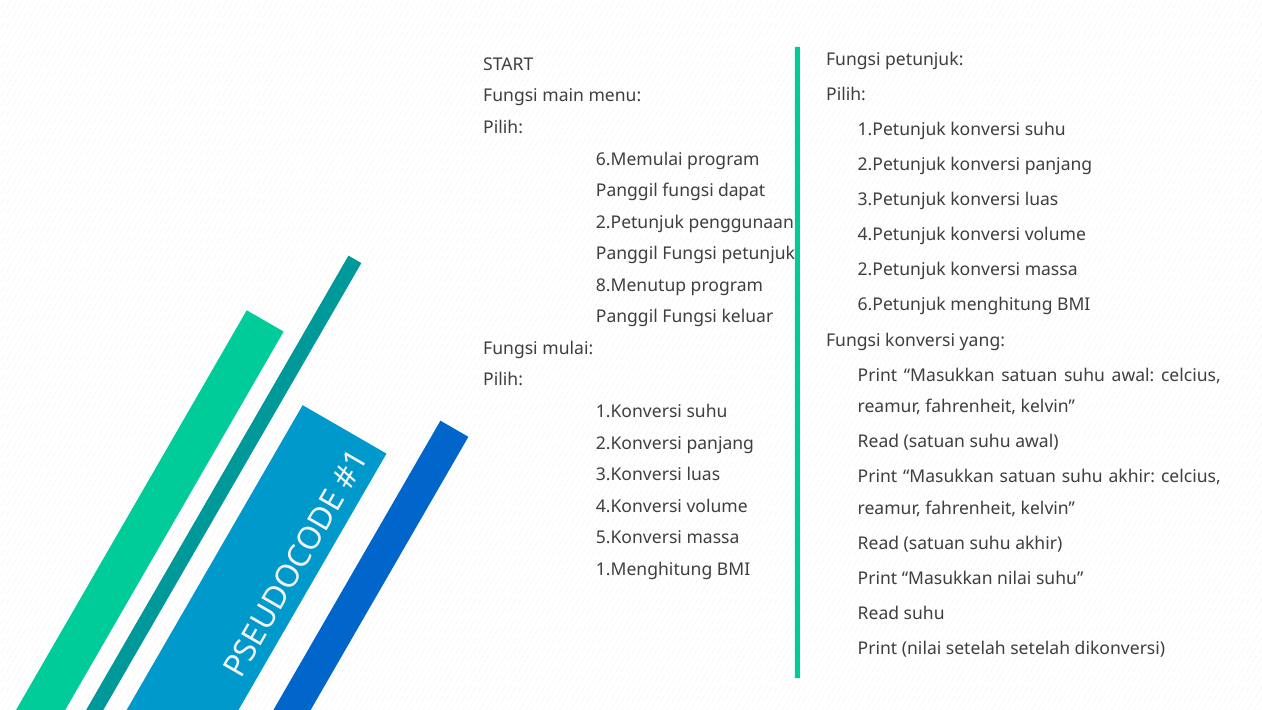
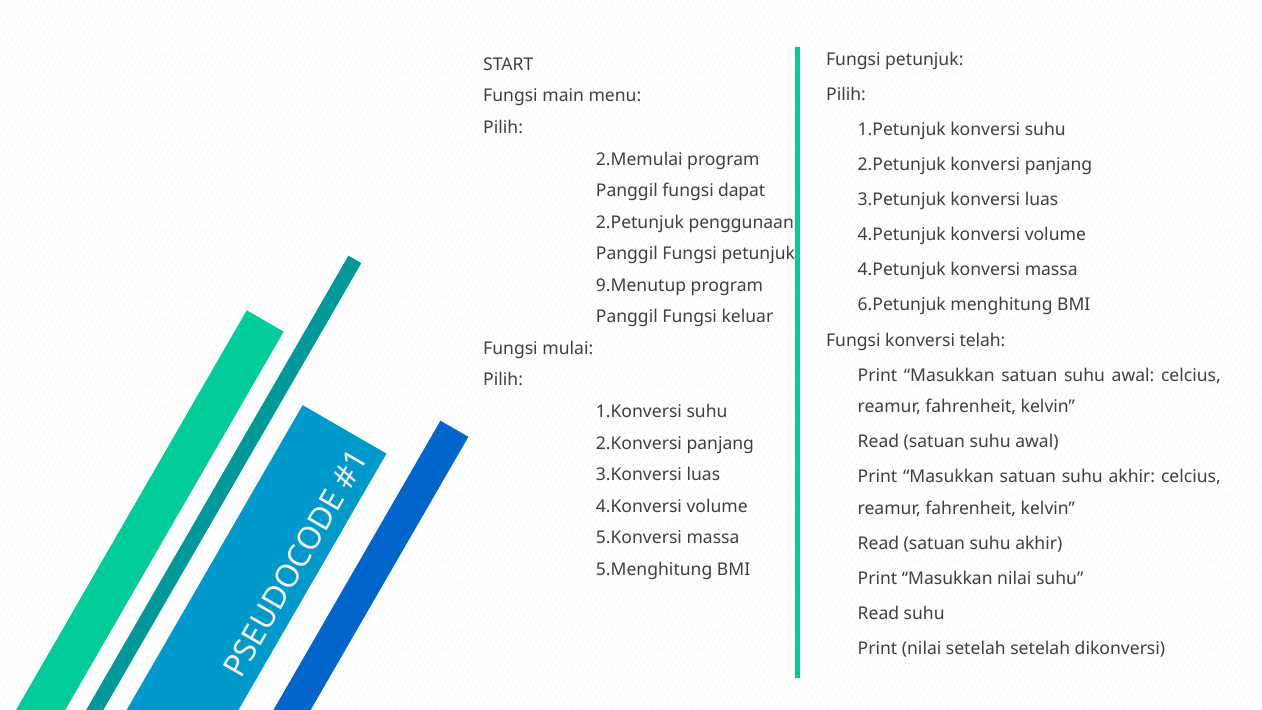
6.Memulai: 6.Memulai -> 2.Memulai
2.Petunjuk at (902, 270): 2.Petunjuk -> 4.Petunjuk
8.Menutup: 8.Menutup -> 9.Menutup
yang: yang -> telah
1.Menghitung: 1.Menghitung -> 5.Menghitung
